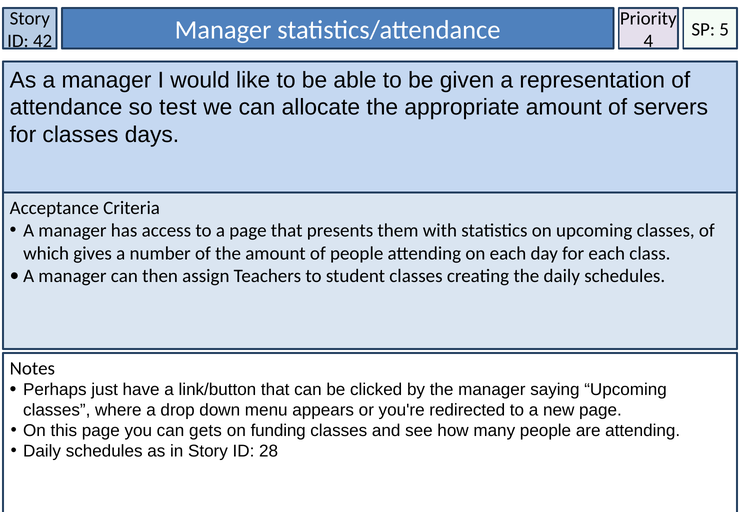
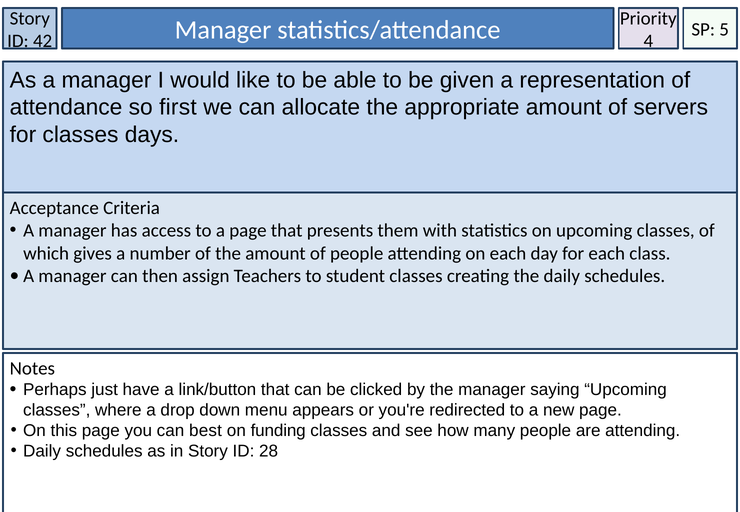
test: test -> first
gets: gets -> best
